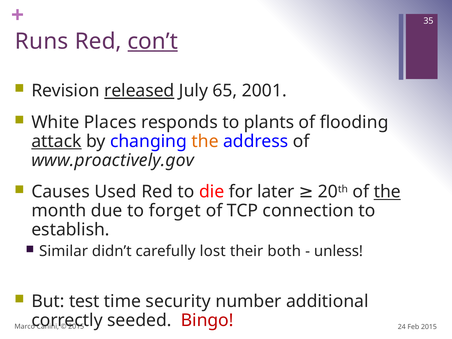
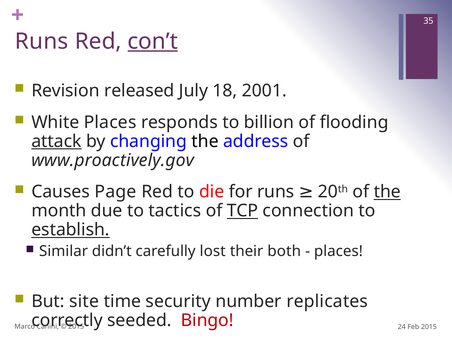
released underline: present -> none
65: 65 -> 18
plants: plants -> billion
the at (205, 141) colour: orange -> black
Used: Used -> Page
for later: later -> runs
forget: forget -> tactics
TCP underline: none -> present
establish underline: none -> present
unless at (338, 251): unless -> places
test: test -> site
additional: additional -> replicates
